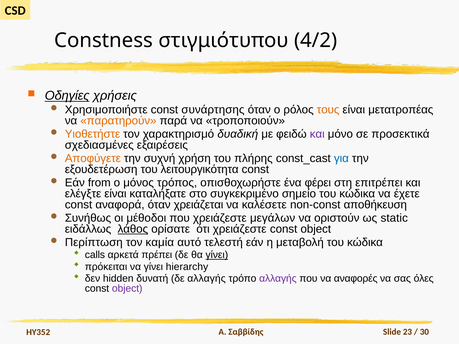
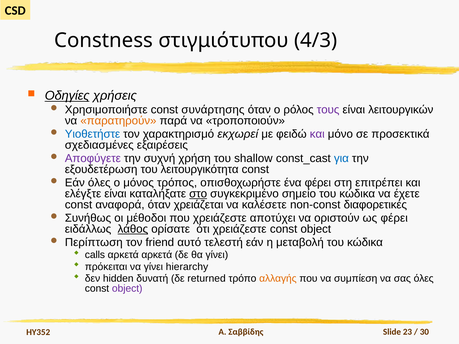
4/2: 4/2 -> 4/3
τους colour: orange -> purple
μετατροπέας: μετατροπέας -> λειτουργικών
Υιοθετήστε colour: orange -> blue
δυαδική: δυαδική -> εκχωρεί
Αποφύγετε colour: orange -> purple
πλήρης: πλήρης -> shallow
Εάν from: from -> όλες
στο underline: none -> present
αποθήκευση: αποθήκευση -> διαφορετικές
μεγάλων: μεγάλων -> αποτύχει
ως static: static -> φέρει
καμία: καμία -> friend
αρκετά πρέπει: πρέπει -> αρκετά
γίνει at (217, 255) underline: present -> none
δε αλλαγής: αλλαγής -> returned
αλλαγής at (278, 279) colour: purple -> orange
αναφορές: αναφορές -> συμπίεση
